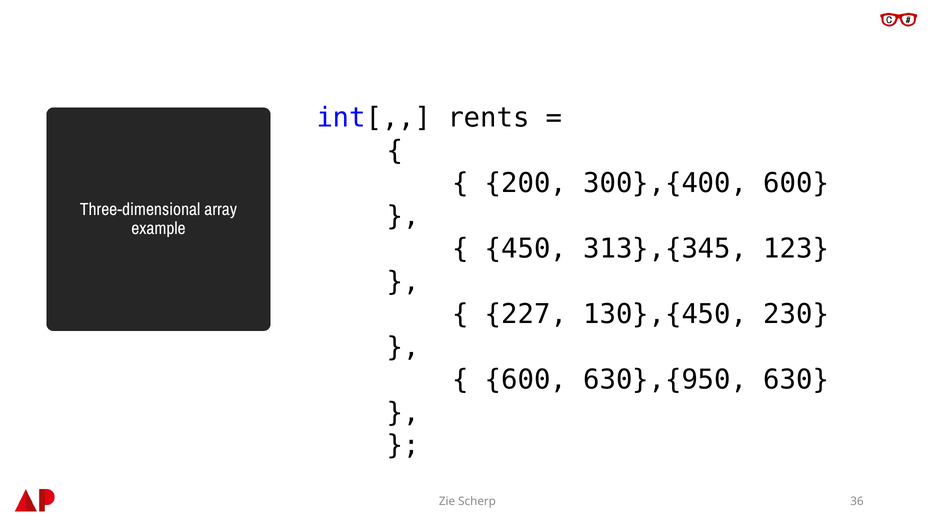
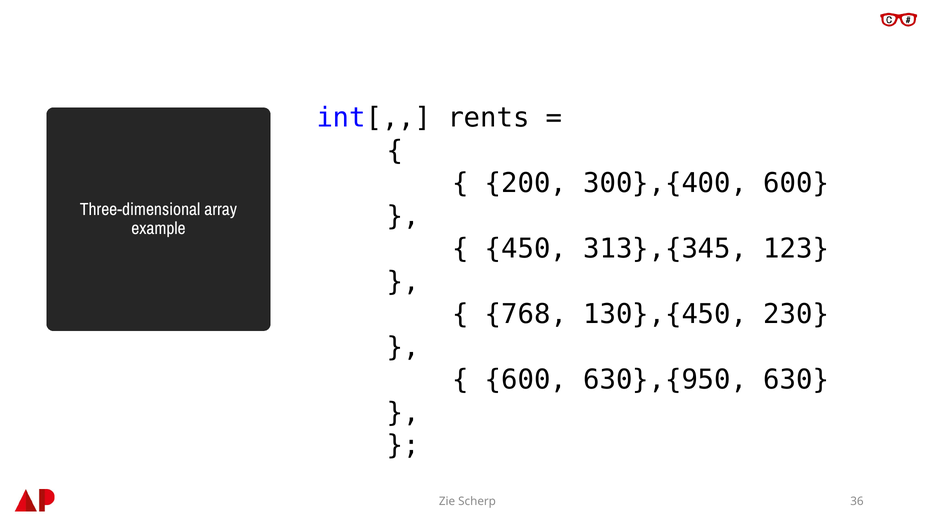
227: 227 -> 768
